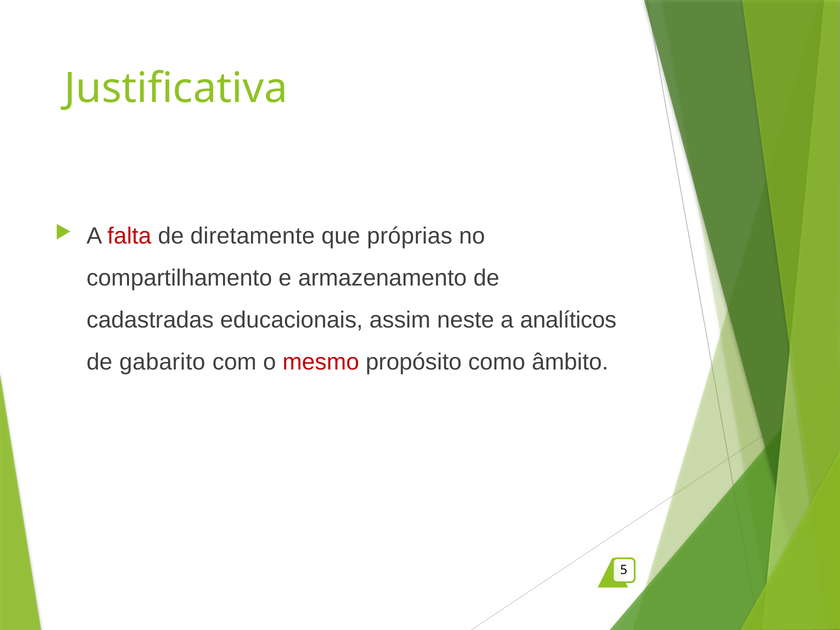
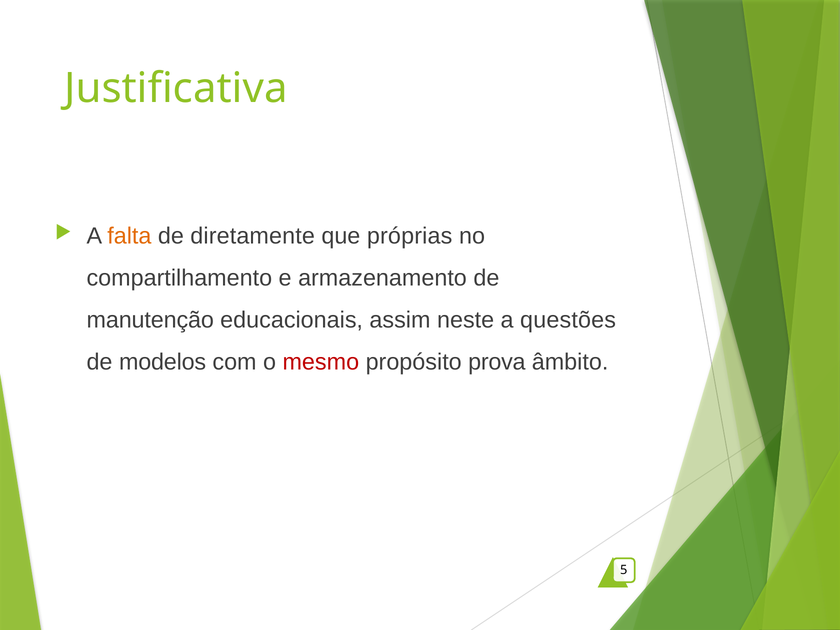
falta colour: red -> orange
cadastradas: cadastradas -> manutenção
analíticos: analíticos -> questões
gabarito: gabarito -> modelos
como: como -> prova
